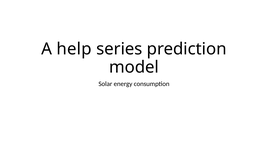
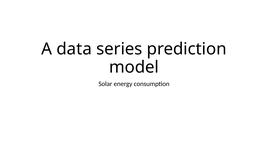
help: help -> data
